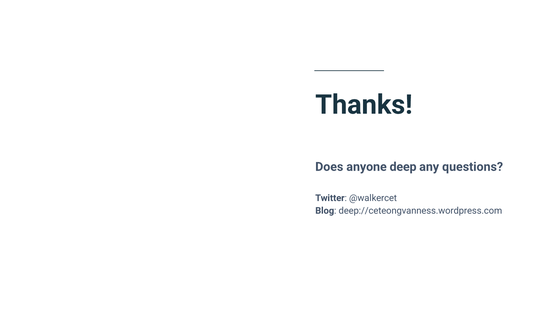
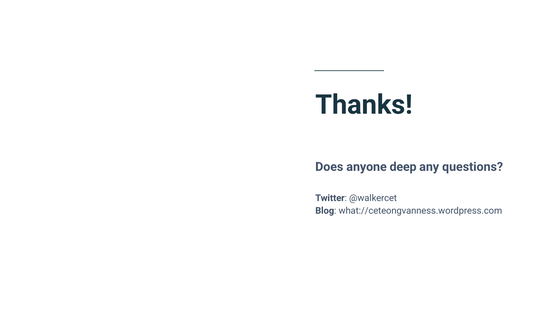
deep://ceteongvanness.wordpress.com: deep://ceteongvanness.wordpress.com -> what://ceteongvanness.wordpress.com
